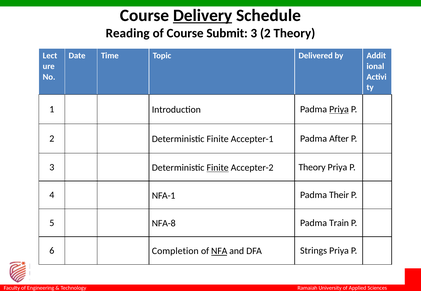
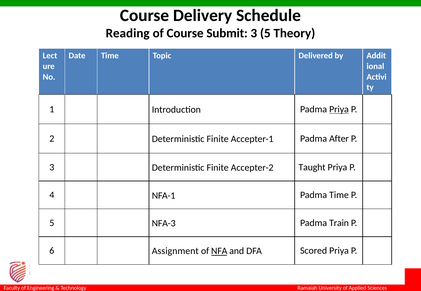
Delivery underline: present -> none
3 2: 2 -> 5
Finite at (218, 168) underline: present -> none
Accepter-2 Theory: Theory -> Taught
Padma Their: Their -> Time
NFA-8: NFA-8 -> NFA-3
Completion: Completion -> Assignment
Strings: Strings -> Scored
